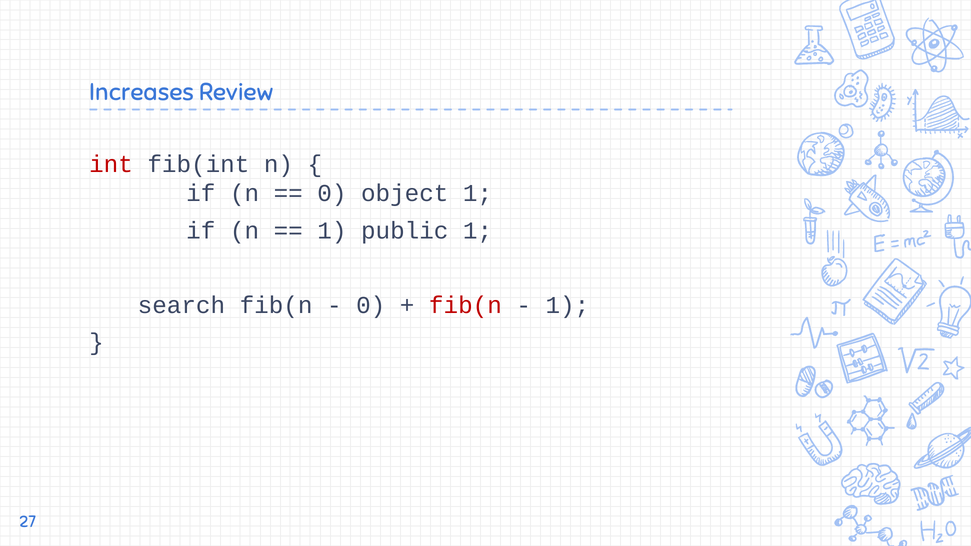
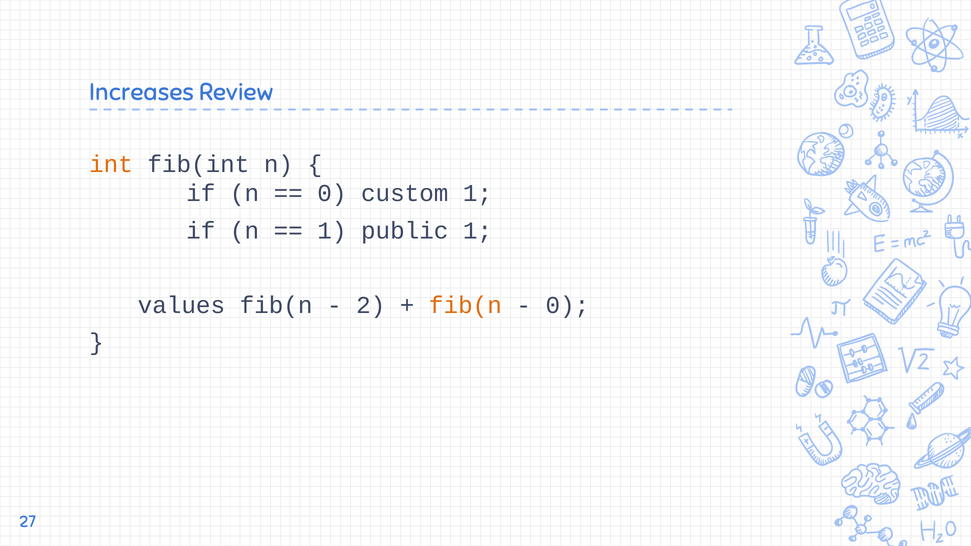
int colour: red -> orange
object: object -> custom
search: search -> values
0 at (371, 305): 0 -> 2
fib(n at (465, 305) colour: red -> orange
1 at (567, 305): 1 -> 0
